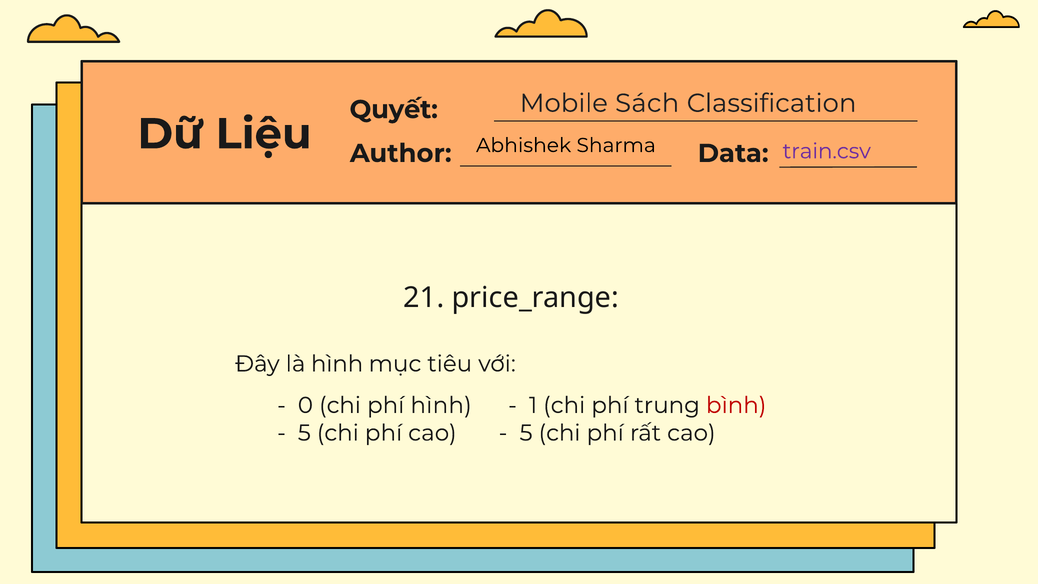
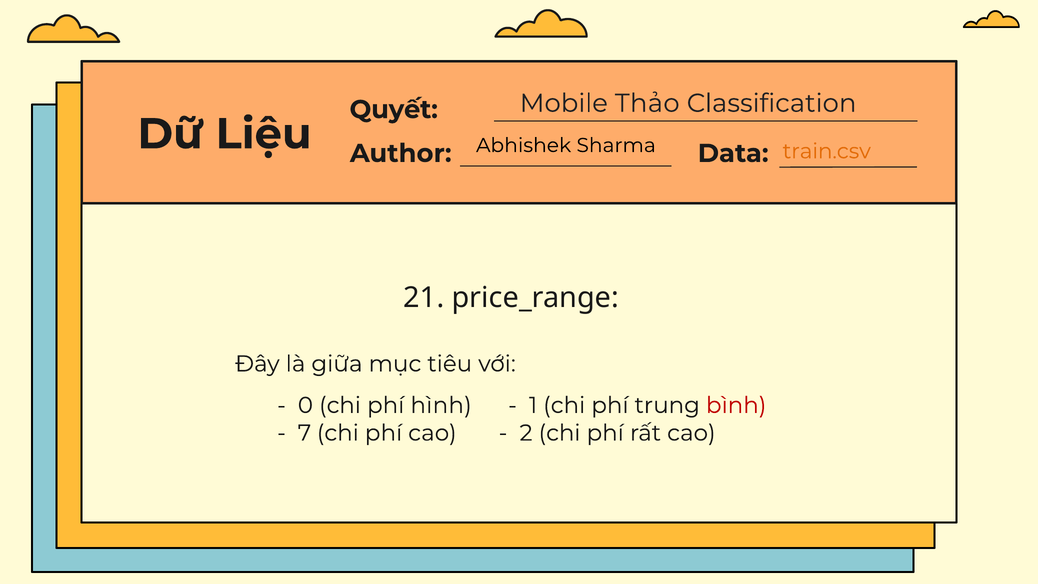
Sách: Sách -> Thảo
train.csv colour: purple -> orange
là hình: hình -> giữa
5 at (304, 433): 5 -> 7
5 at (526, 433): 5 -> 2
